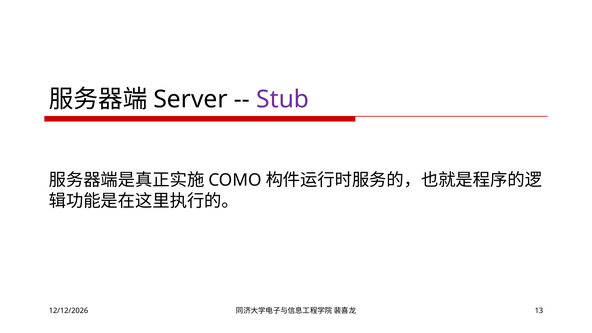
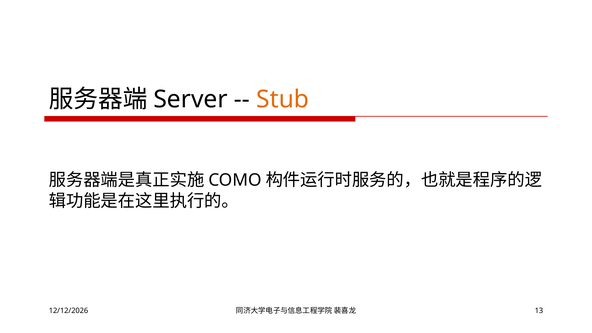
Stub colour: purple -> orange
